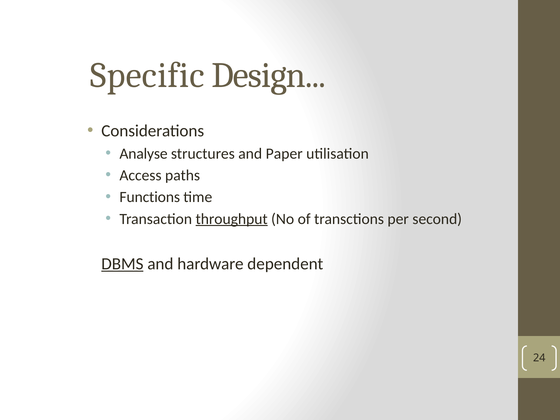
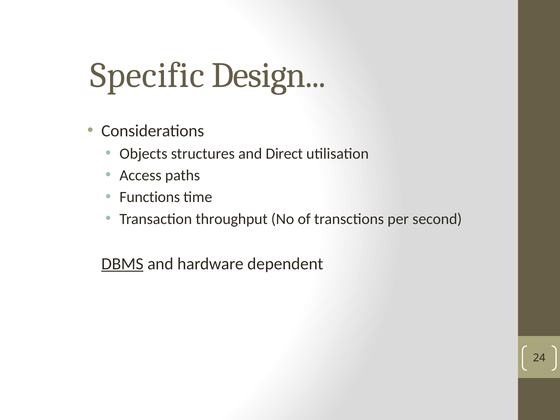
Analyse: Analyse -> Objects
Paper: Paper -> Direct
throughput underline: present -> none
